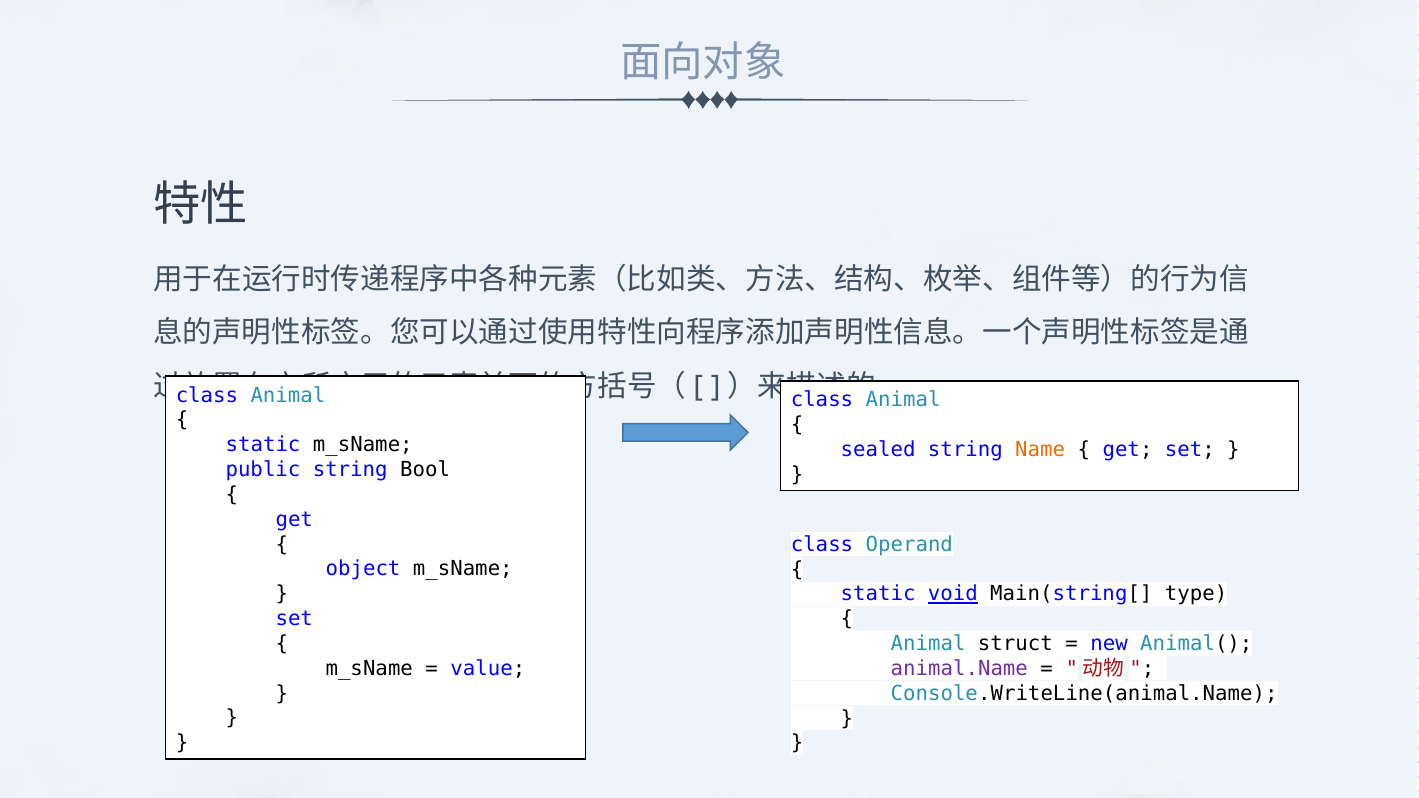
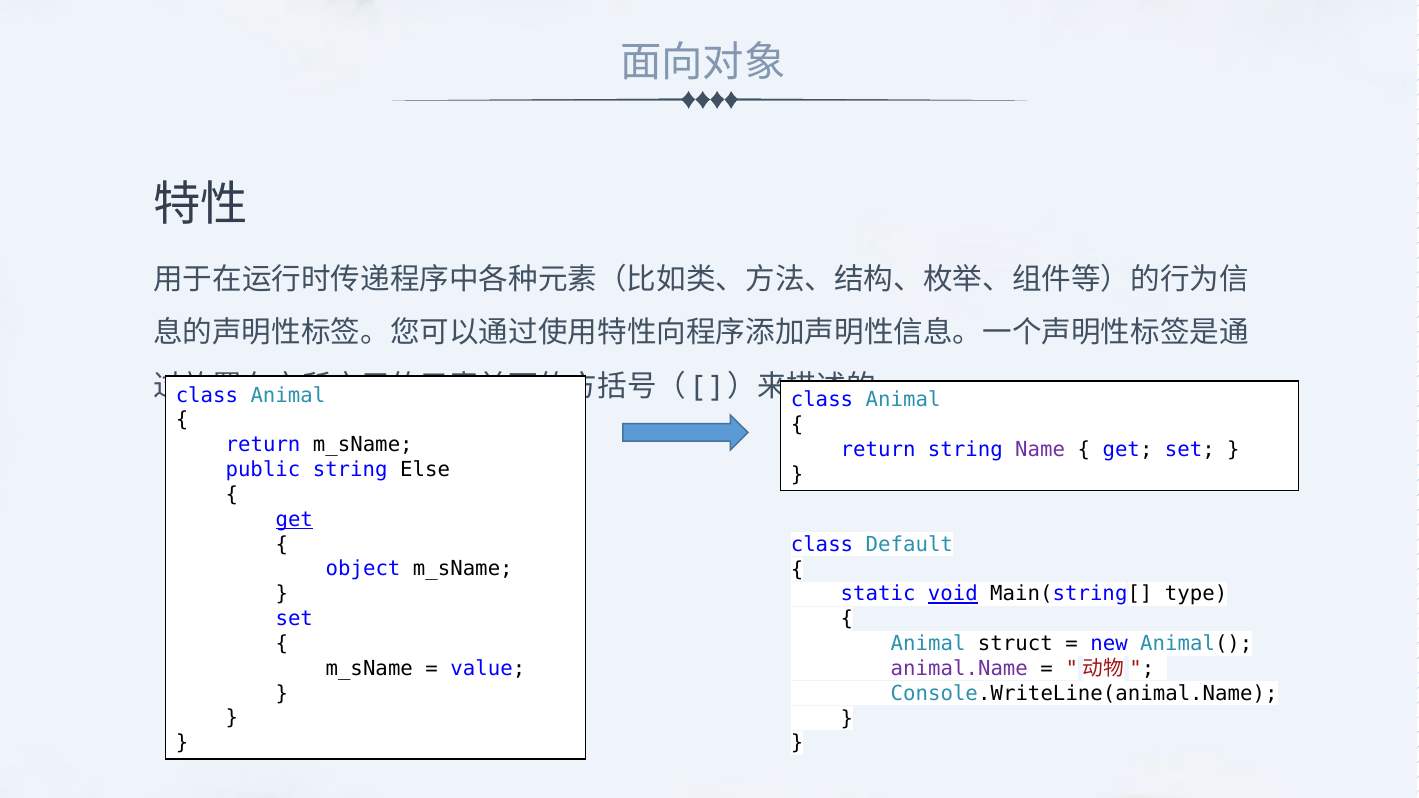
static at (263, 445): static -> return
sealed at (878, 450): sealed -> return
Name colour: orange -> purple
Bool: Bool -> Else
get at (294, 520) underline: none -> present
Operand: Operand -> Default
